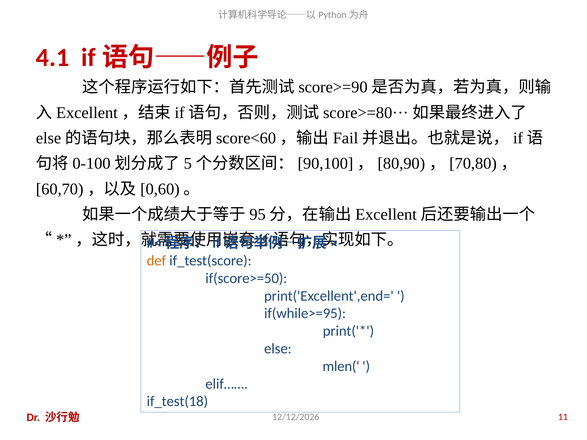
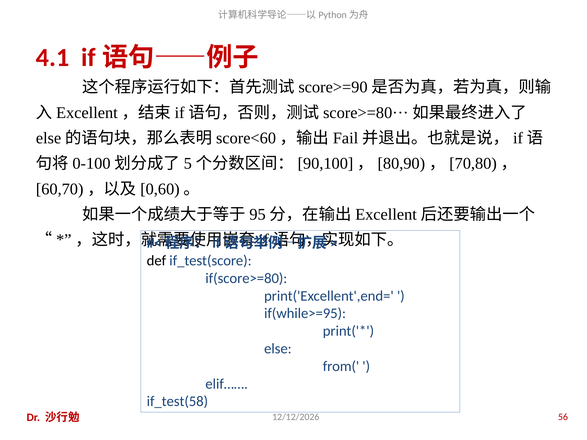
def colour: orange -> black
if(score>=50: if(score>=50 -> if(score>=80
mlen(: mlen( -> from(
if_test(18: if_test(18 -> if_test(58
11: 11 -> 56
